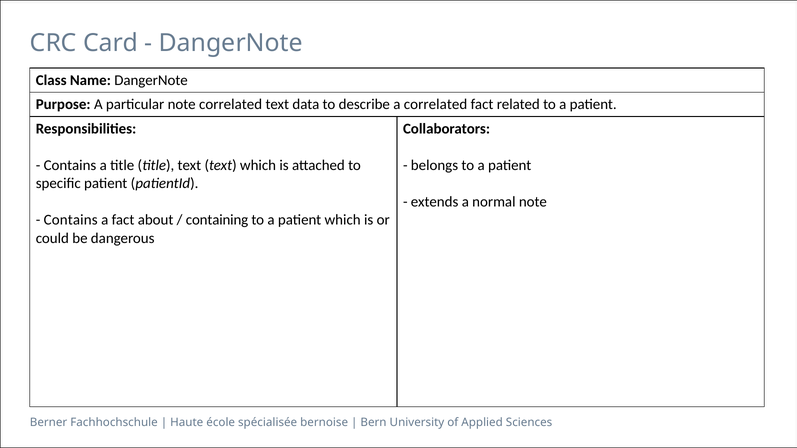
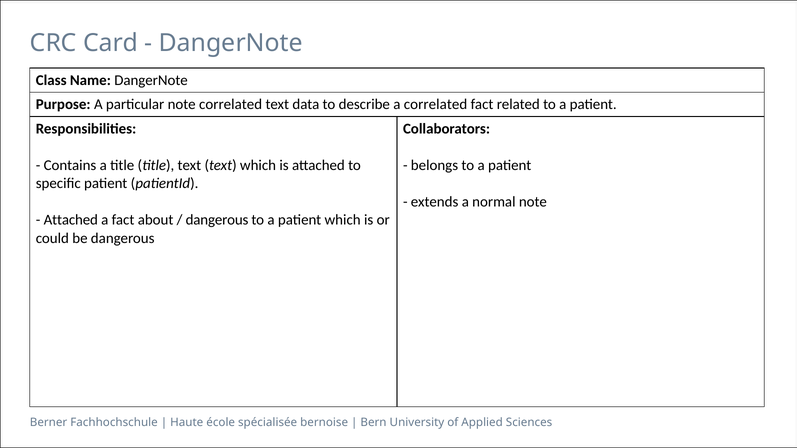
Contains at (71, 220): Contains -> Attached
containing at (217, 220): containing -> dangerous
